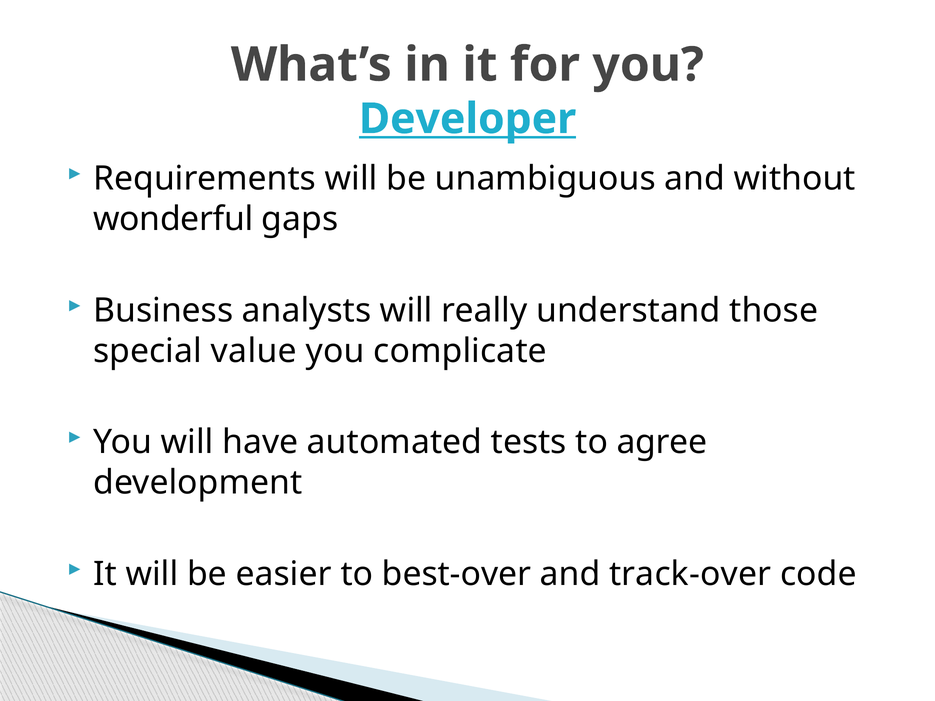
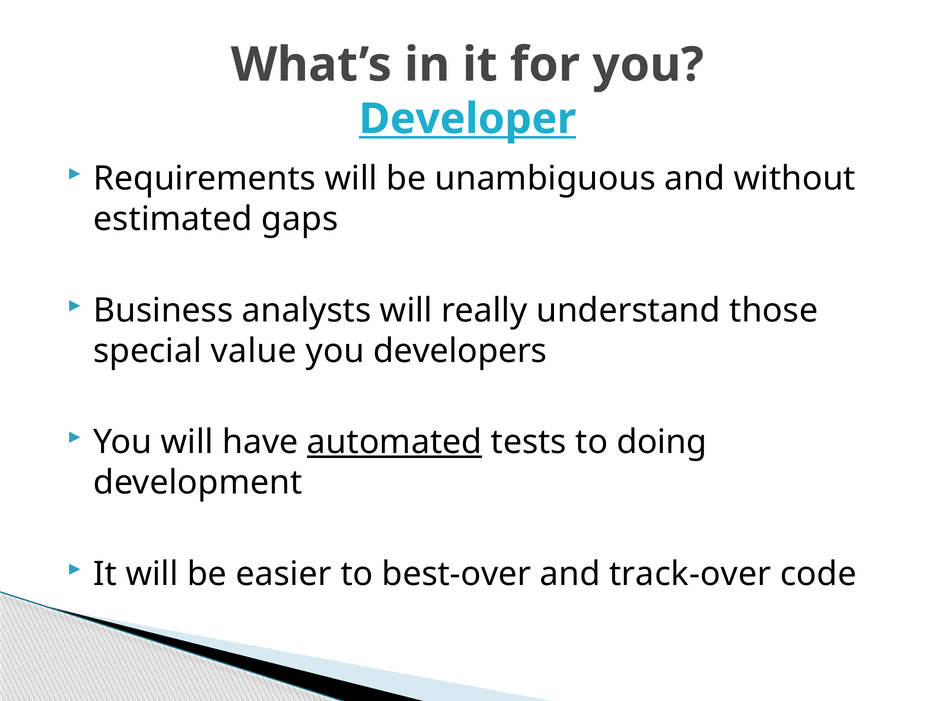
wonderful: wonderful -> estimated
complicate: complicate -> developers
automated underline: none -> present
agree: agree -> doing
